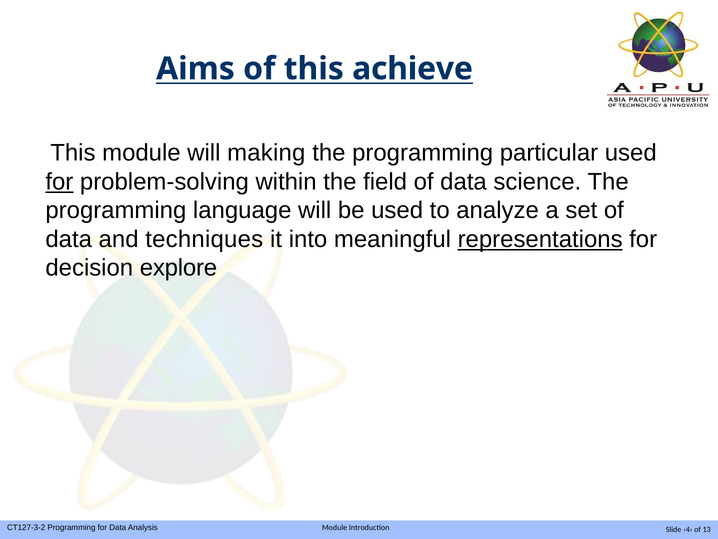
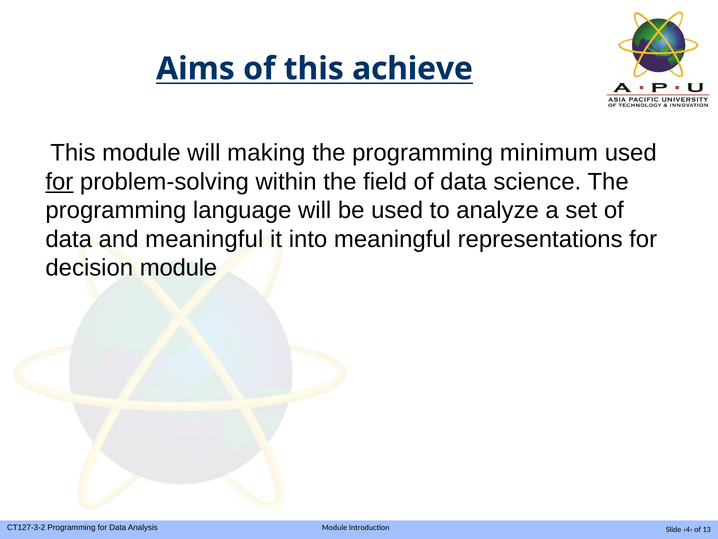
particular: particular -> minimum
and techniques: techniques -> meaningful
representations underline: present -> none
decision explore: explore -> module
